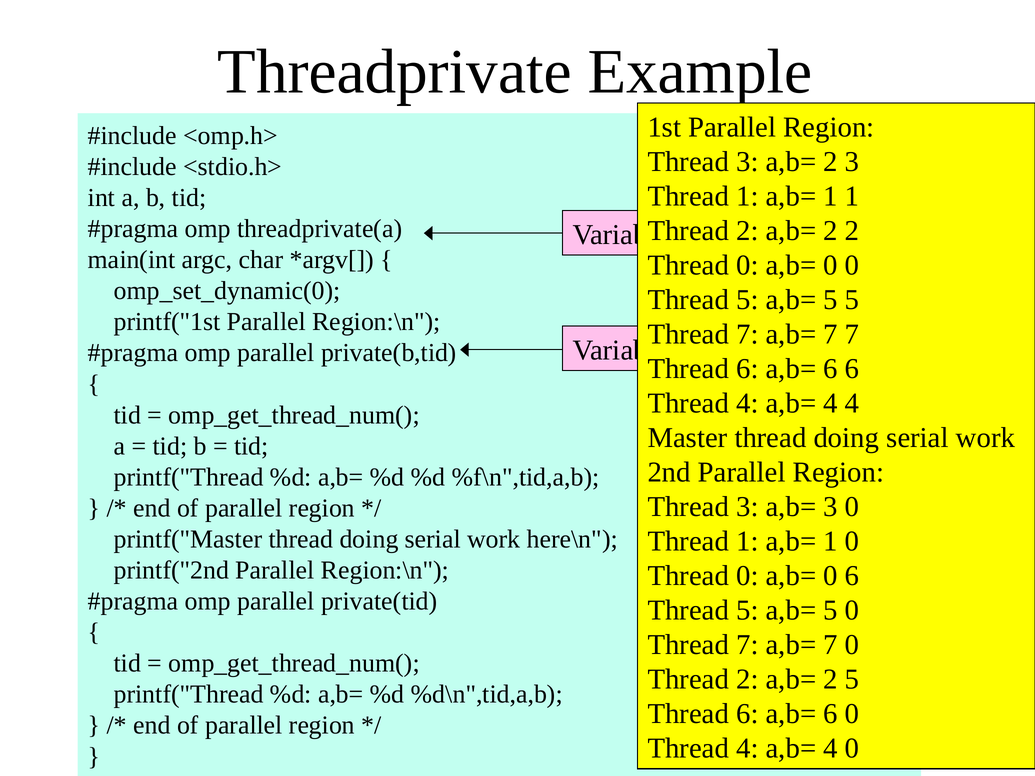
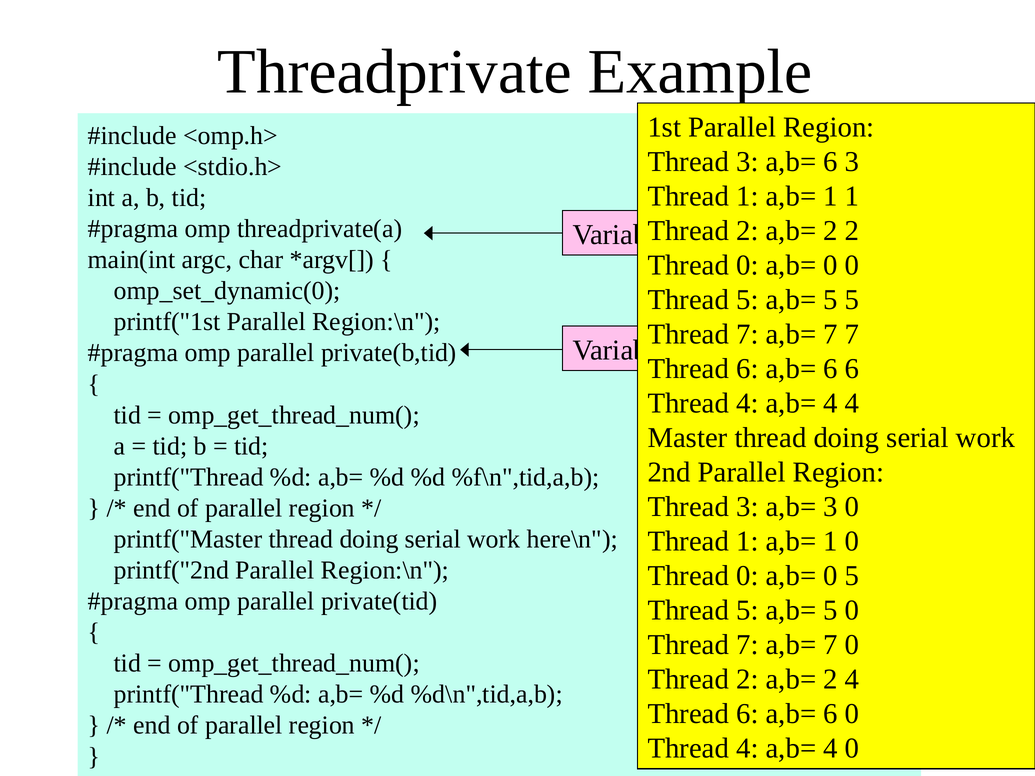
3 a,b= 2: 2 -> 6
0 6: 6 -> 5
2 5: 5 -> 4
